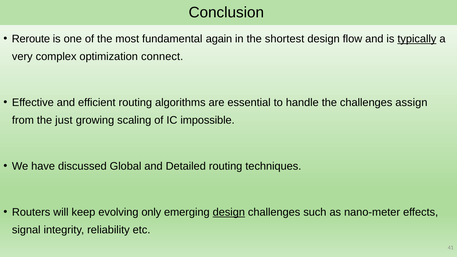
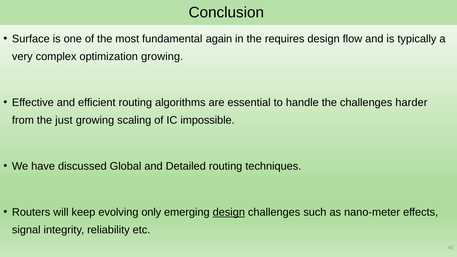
Reroute: Reroute -> Surface
shortest: shortest -> requires
typically underline: present -> none
optimization connect: connect -> growing
assign: assign -> harder
